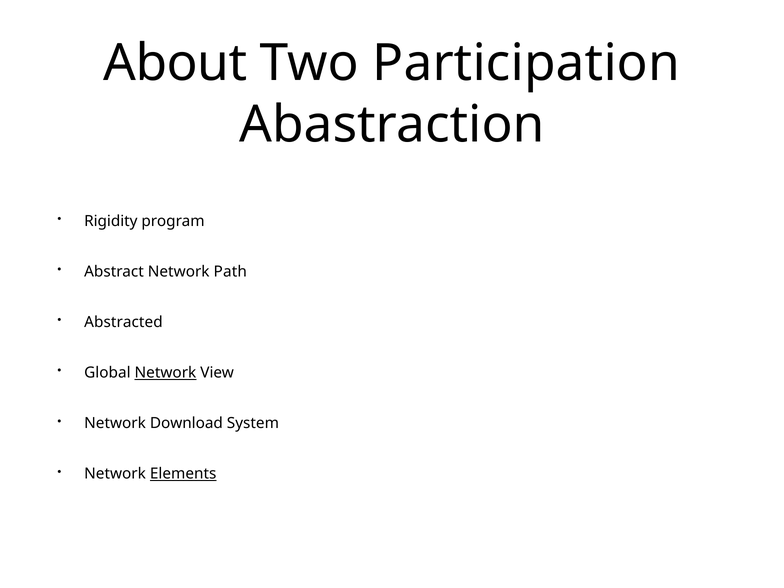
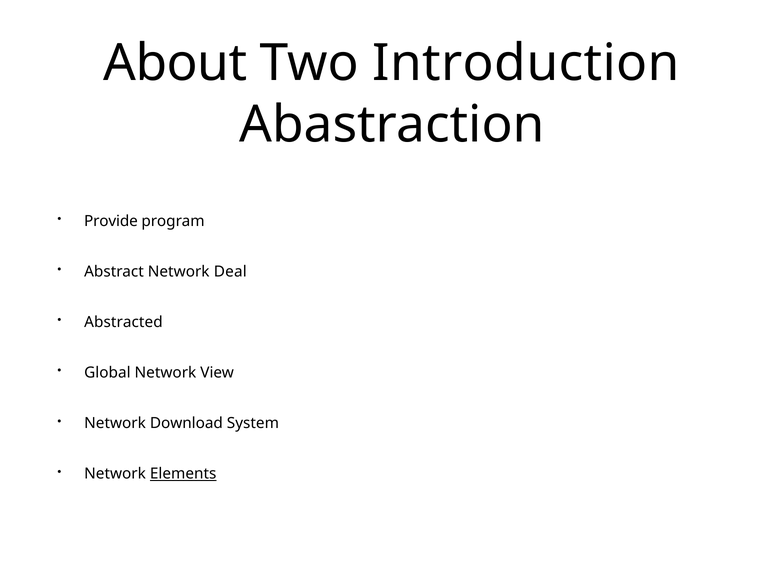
Participation: Participation -> Introduction
Rigidity: Rigidity -> Provide
Path: Path -> Deal
Network at (165, 373) underline: present -> none
